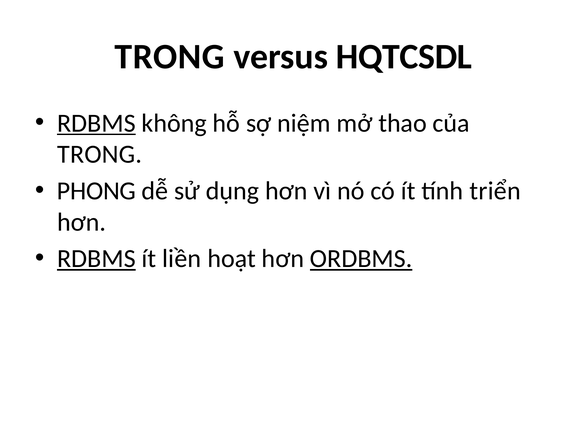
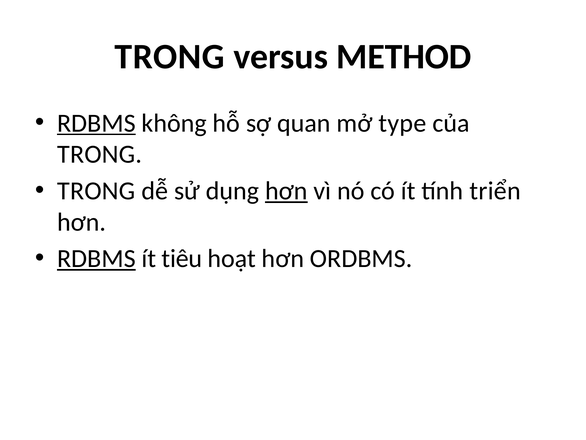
HQTCSDL: HQTCSDL -> METHOD
niệm: niệm -> quan
thao: thao -> type
PHONG at (97, 191): PHONG -> TRONG
hơn at (286, 191) underline: none -> present
liền: liền -> tiêu
ORDBMS underline: present -> none
